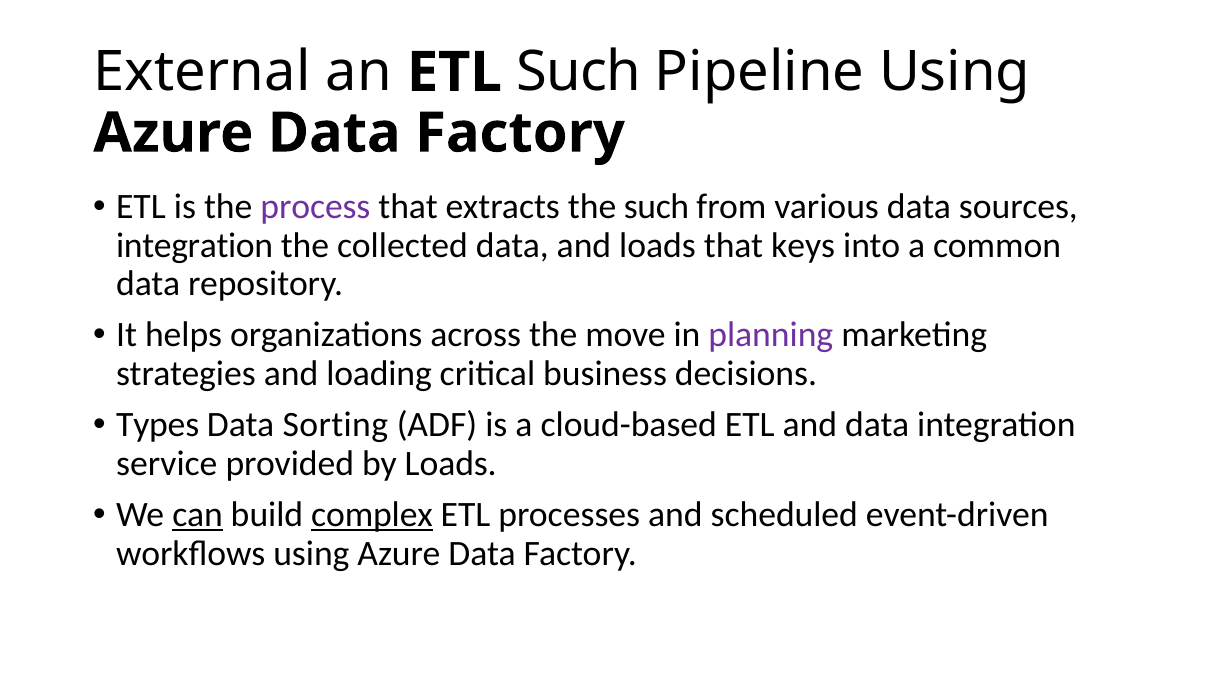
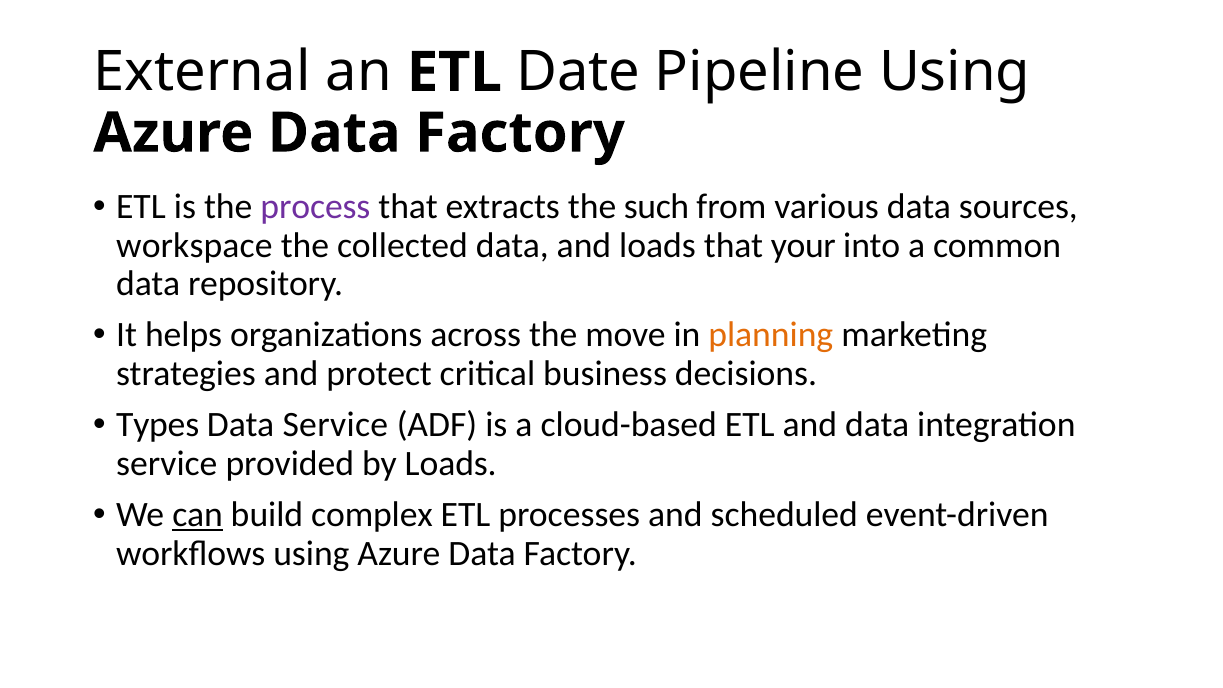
ETL Such: Such -> Date
integration at (195, 245): integration -> workspace
keys: keys -> your
planning colour: purple -> orange
loading: loading -> protect
Data Sorting: Sorting -> Service
complex underline: present -> none
